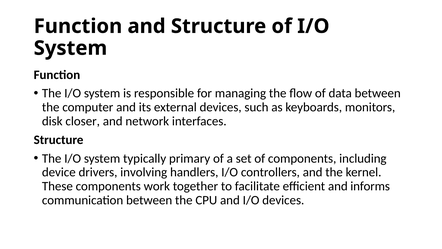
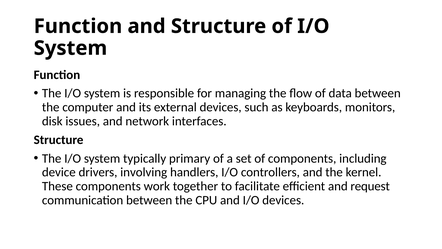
closer: closer -> issues
informs: informs -> request
